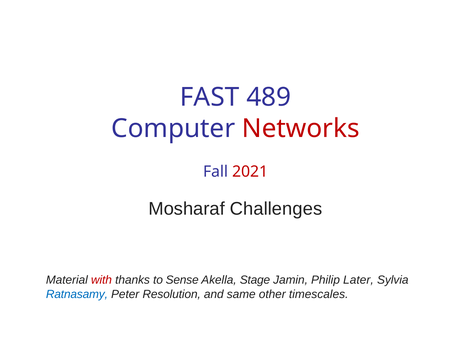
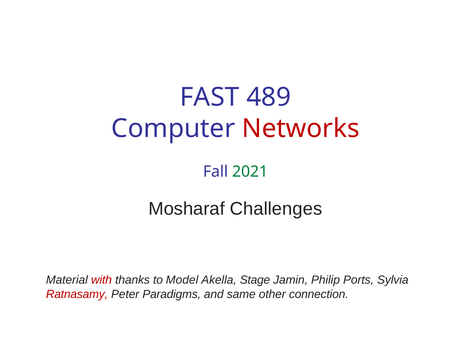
2021 colour: red -> green
Sense: Sense -> Model
Later: Later -> Ports
Ratnasamy colour: blue -> red
Resolution: Resolution -> Paradigms
timescales: timescales -> connection
